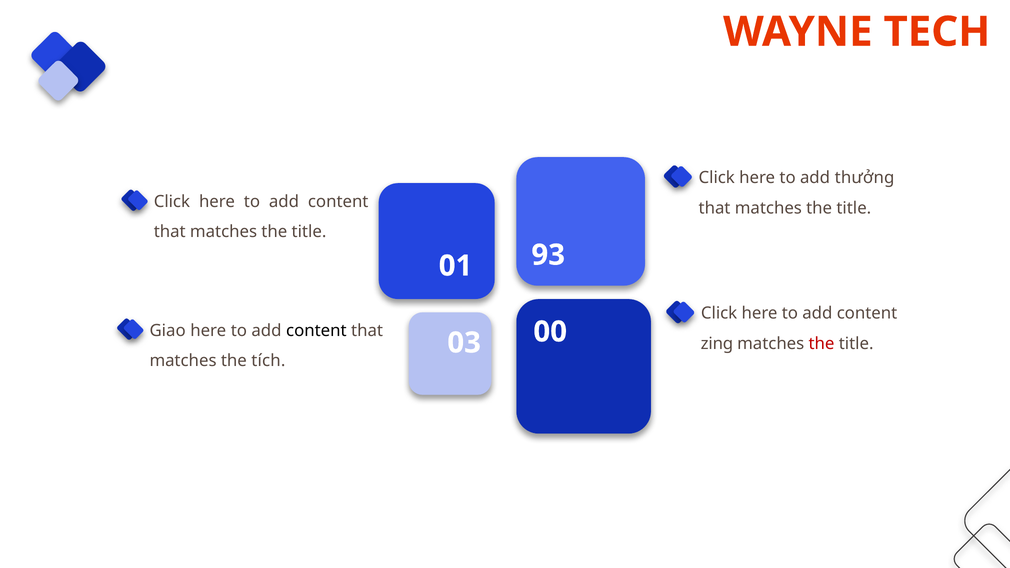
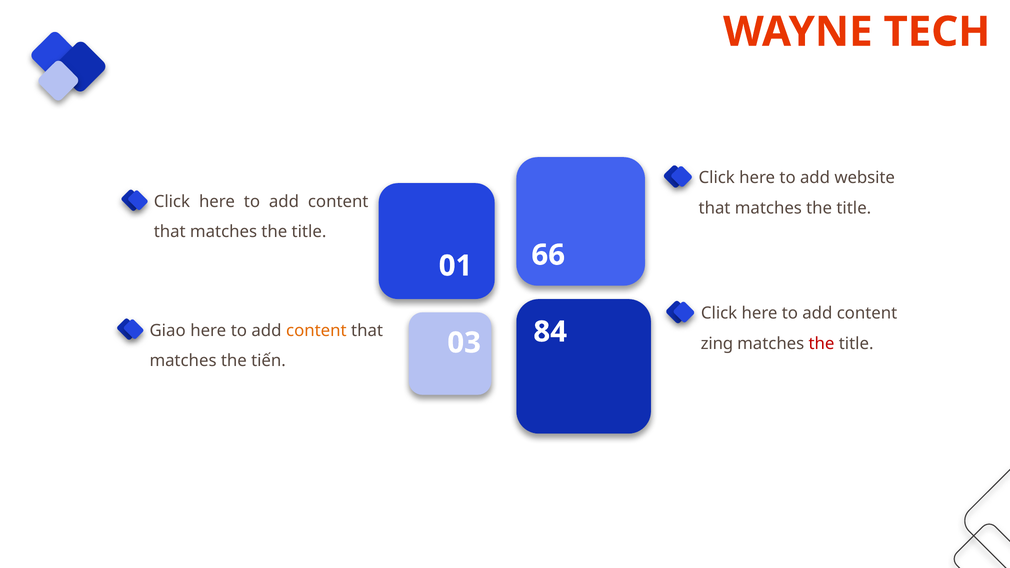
thưởng: thưởng -> website
93: 93 -> 66
content at (316, 331) colour: black -> orange
00: 00 -> 84
tích: tích -> tiến
